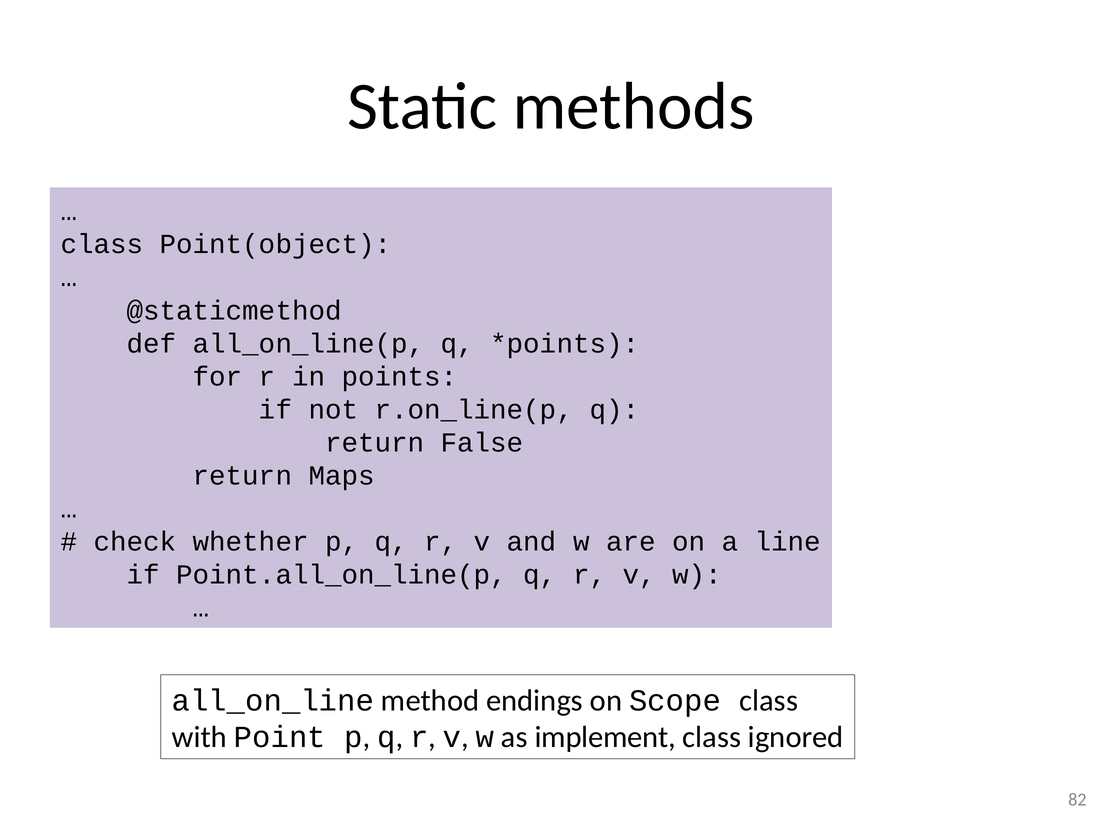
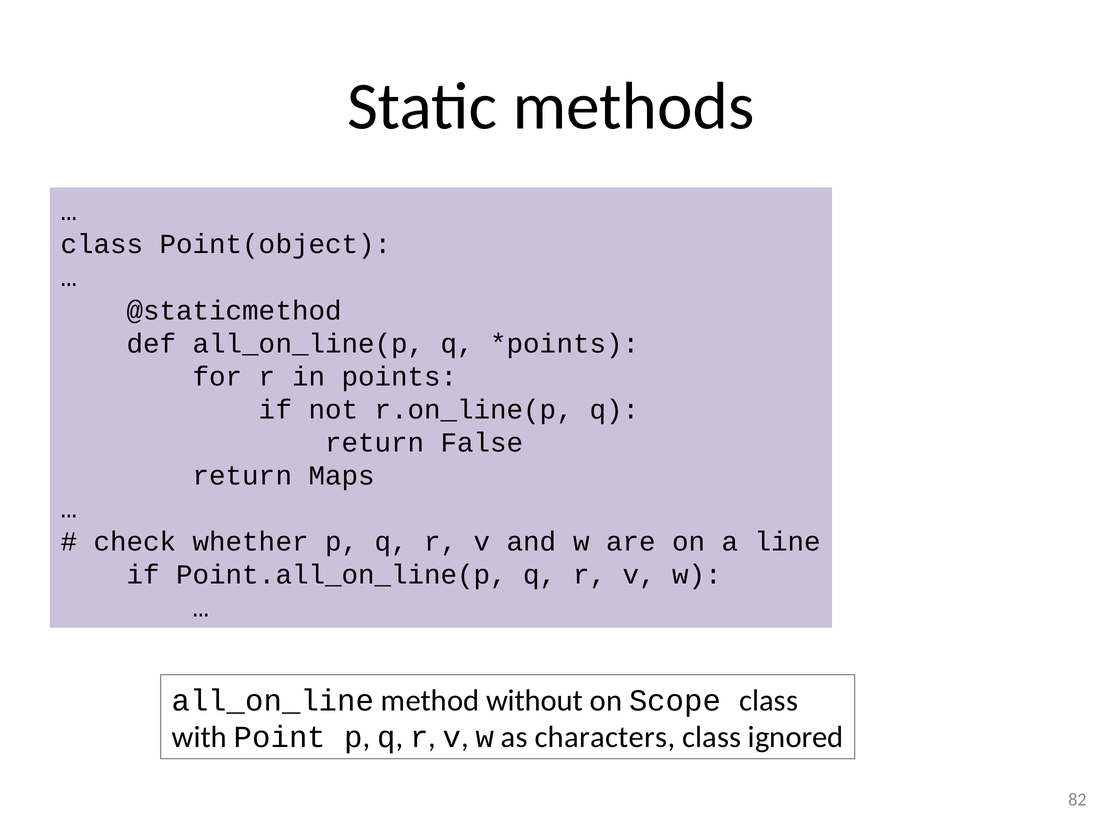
endings: endings -> without
implement: implement -> characters
